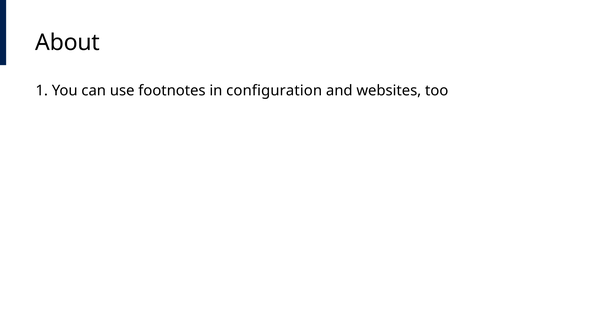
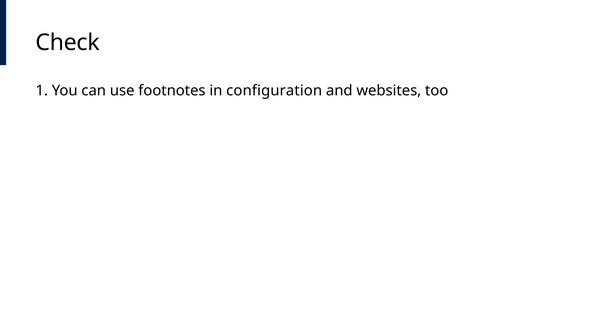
About: About -> Check
